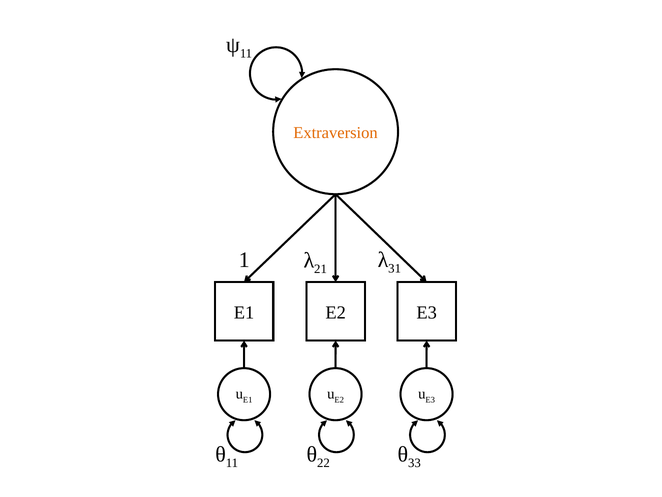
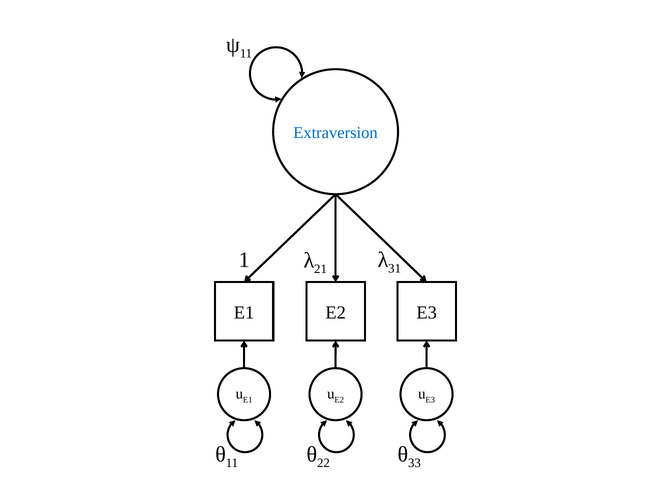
Extraversion colour: orange -> blue
